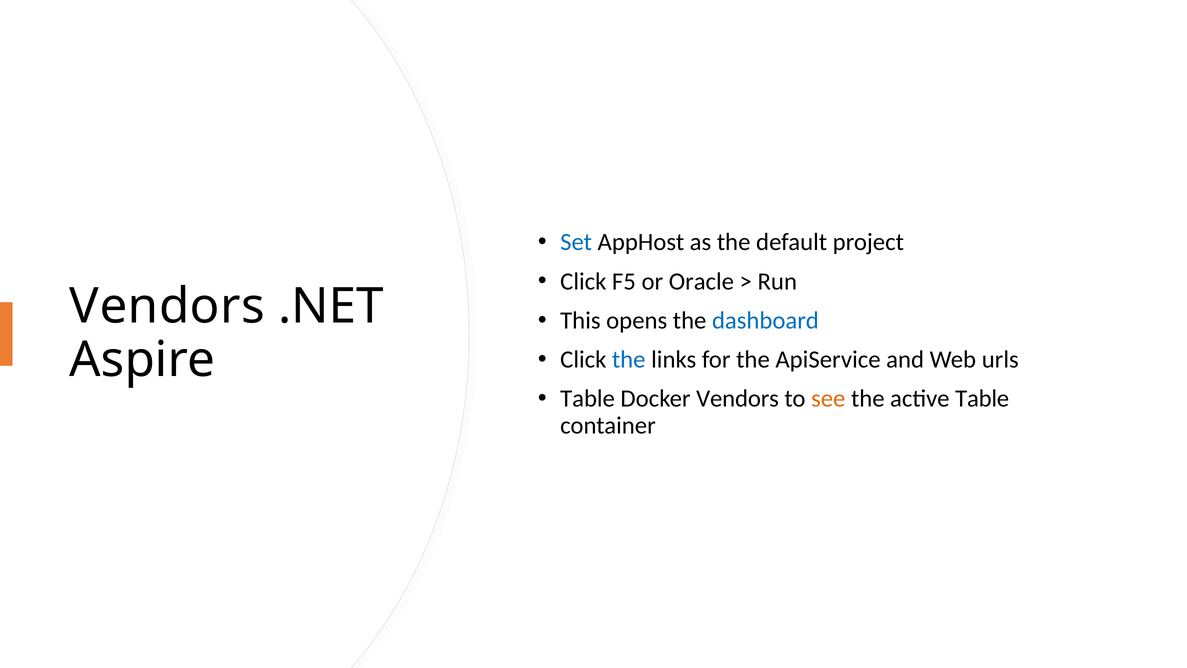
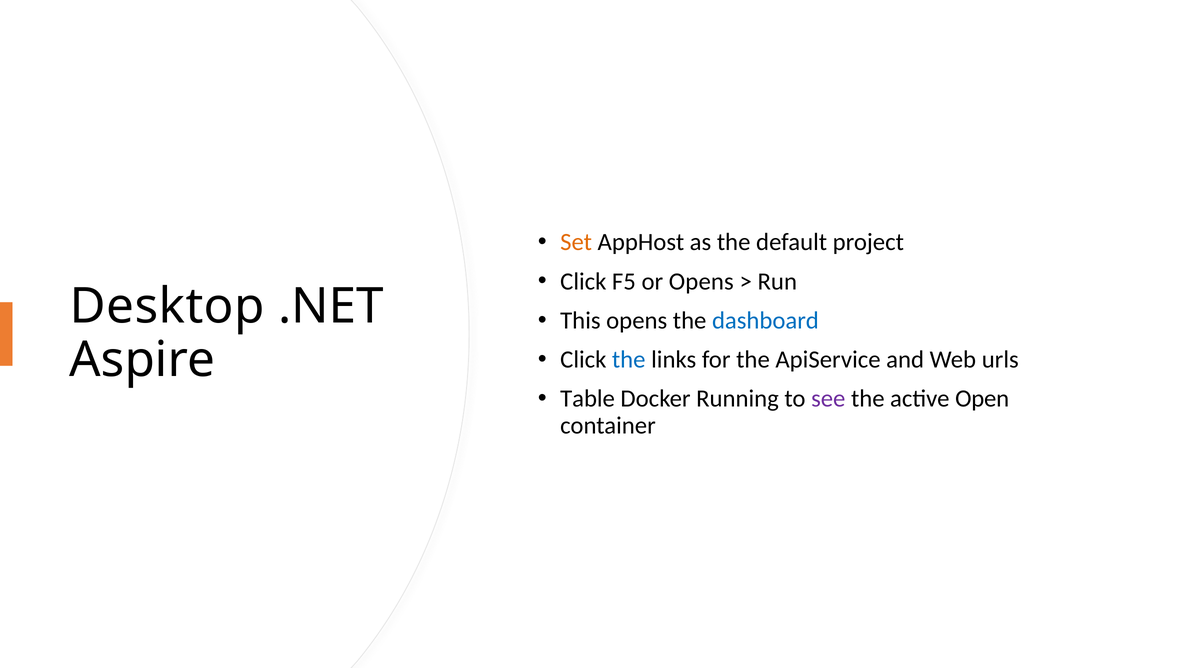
Set colour: blue -> orange
or Oracle: Oracle -> Opens
Vendors at (167, 306): Vendors -> Desktop
Docker Vendors: Vendors -> Running
see colour: orange -> purple
active Table: Table -> Open
